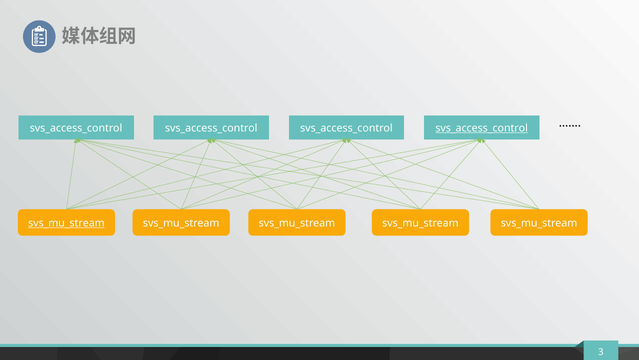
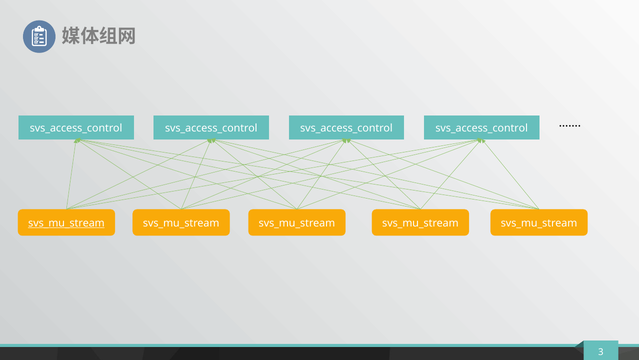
svs_access_control at (482, 128) underline: present -> none
